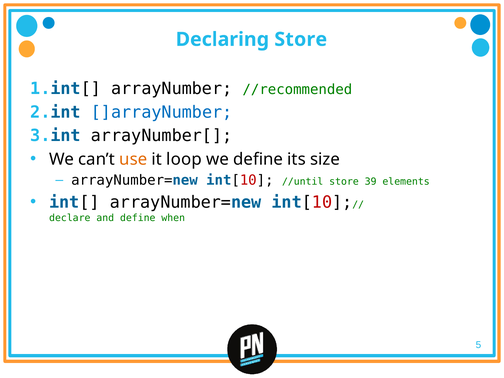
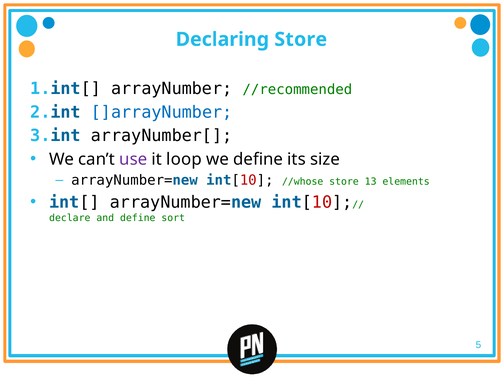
use colour: orange -> purple
//until: //until -> //whose
39: 39 -> 13
when: when -> sort
